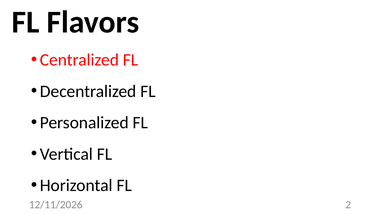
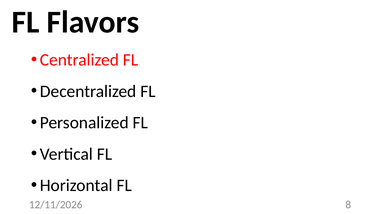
2: 2 -> 8
